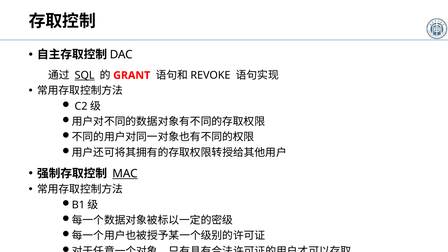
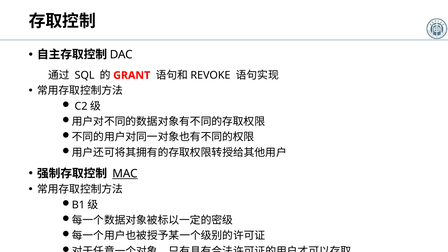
SQL underline: present -> none
